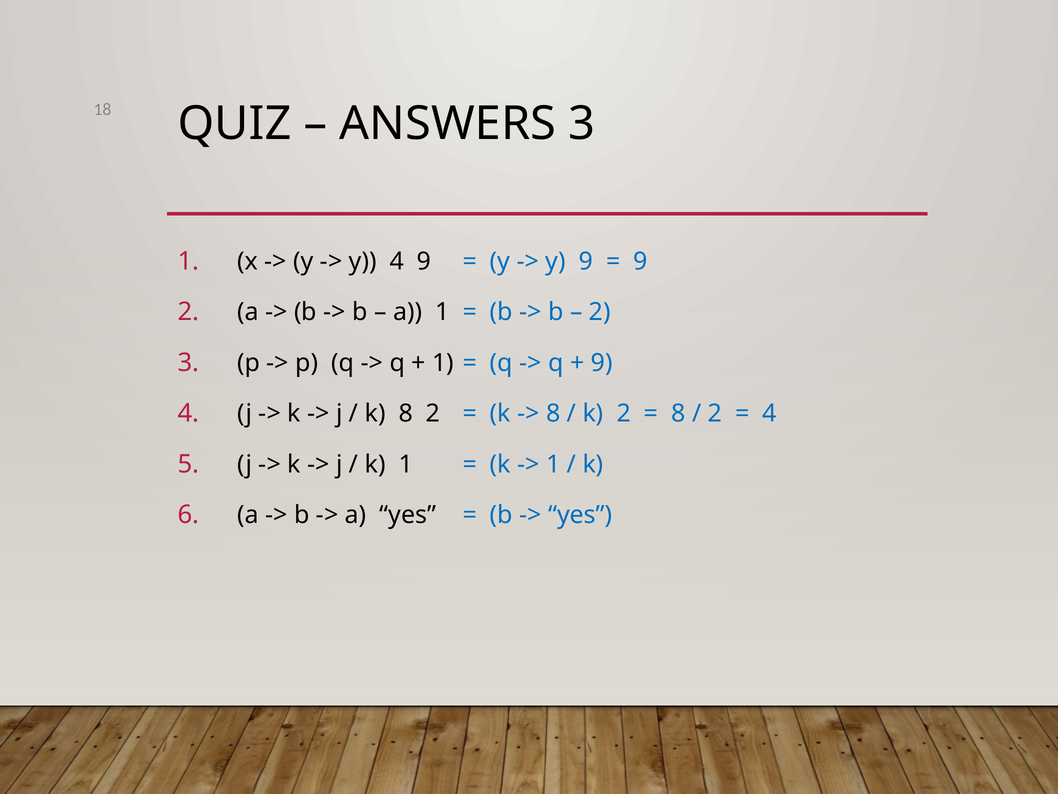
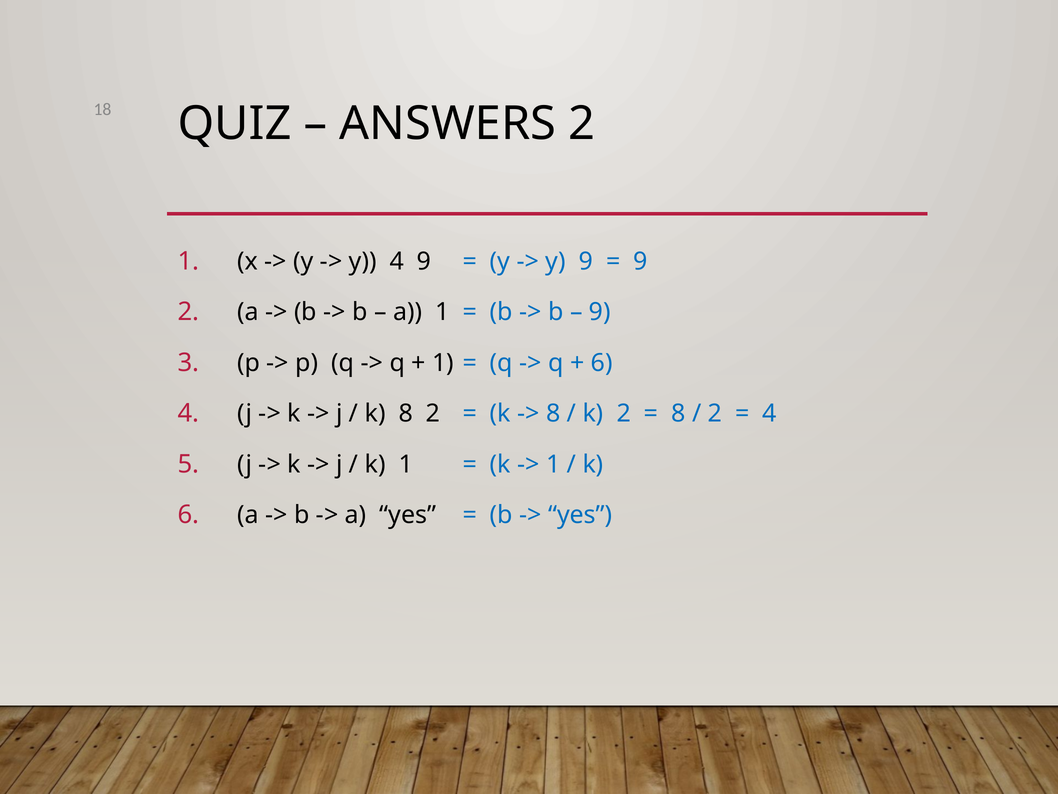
ANSWERS 3: 3 -> 2
2 at (600, 312): 2 -> 9
9 at (602, 363): 9 -> 6
